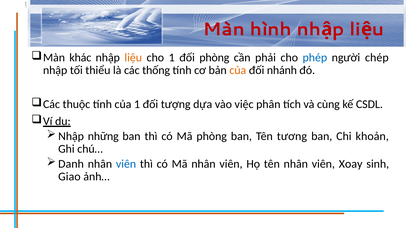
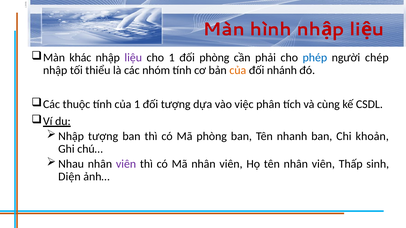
liệu colour: orange -> purple
thống: thống -> nhóm
Nhập những: những -> tượng
tương: tương -> nhanh
Danh: Danh -> Nhau
viên at (126, 164) colour: blue -> purple
Xoay: Xoay -> Thấp
Giao: Giao -> Diện
